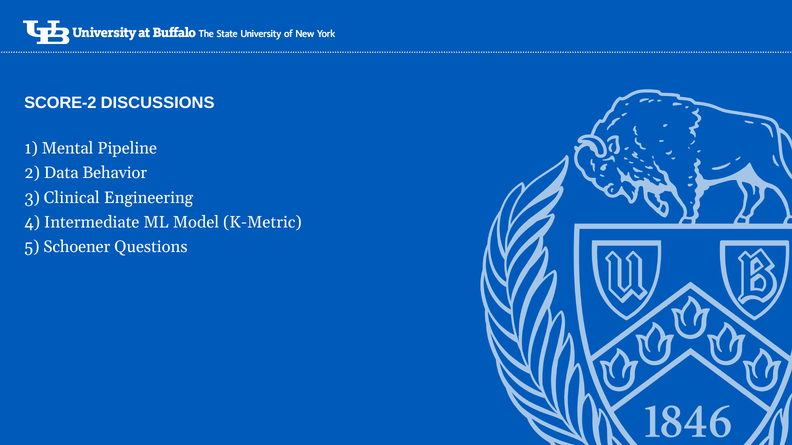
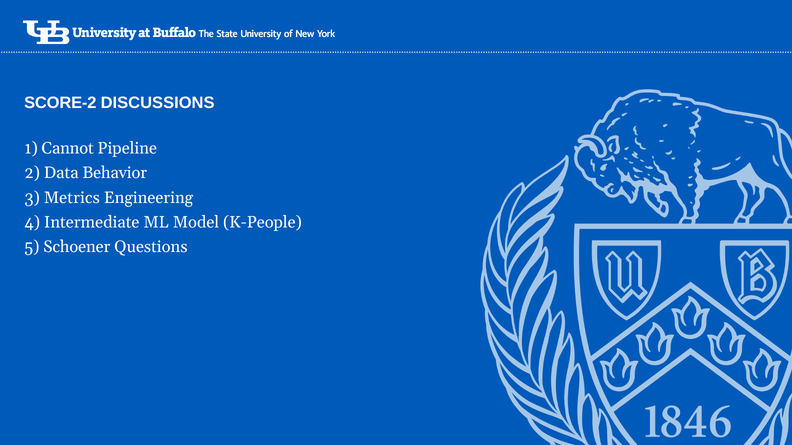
Mental: Mental -> Cannot
Clinical: Clinical -> Metrics
K-Metric: K-Metric -> K-People
